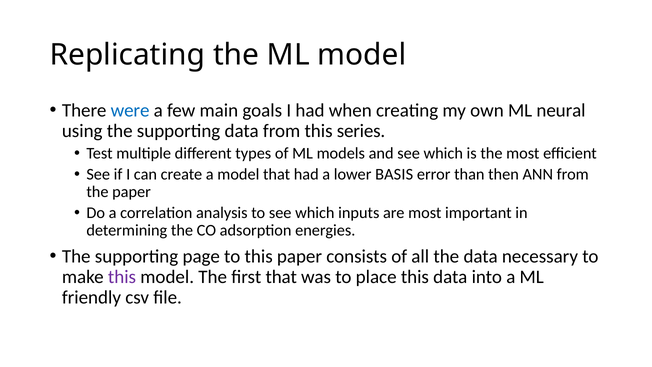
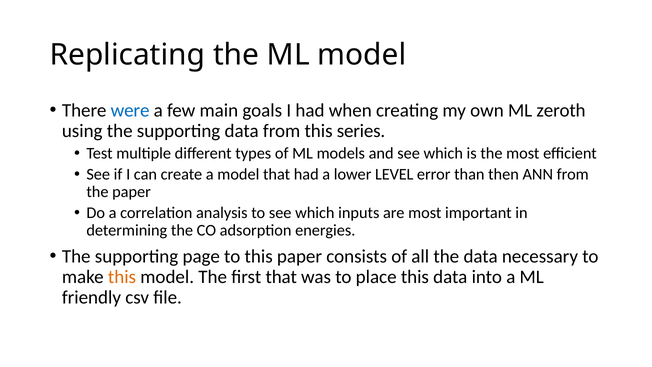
neural: neural -> zeroth
BASIS: BASIS -> LEVEL
this at (122, 277) colour: purple -> orange
